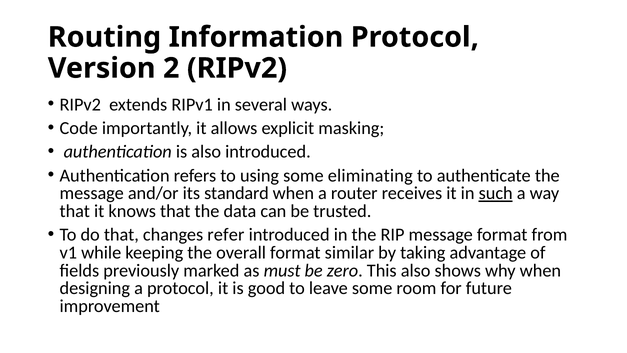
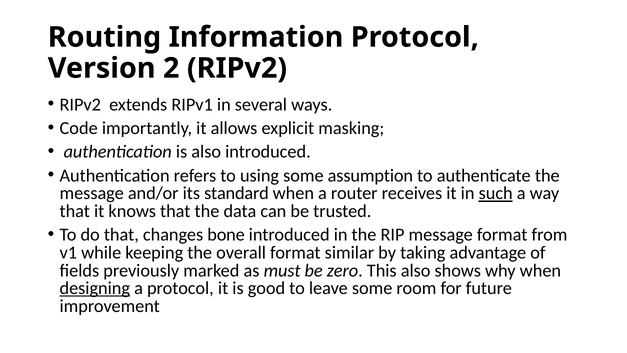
eliminating: eliminating -> assumption
refer: refer -> bone
designing underline: none -> present
